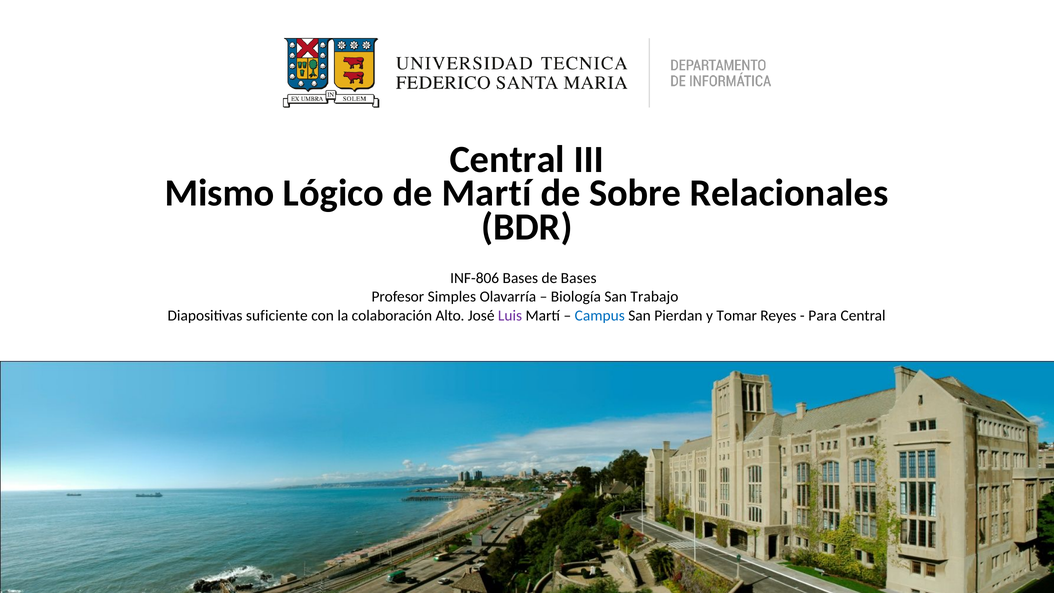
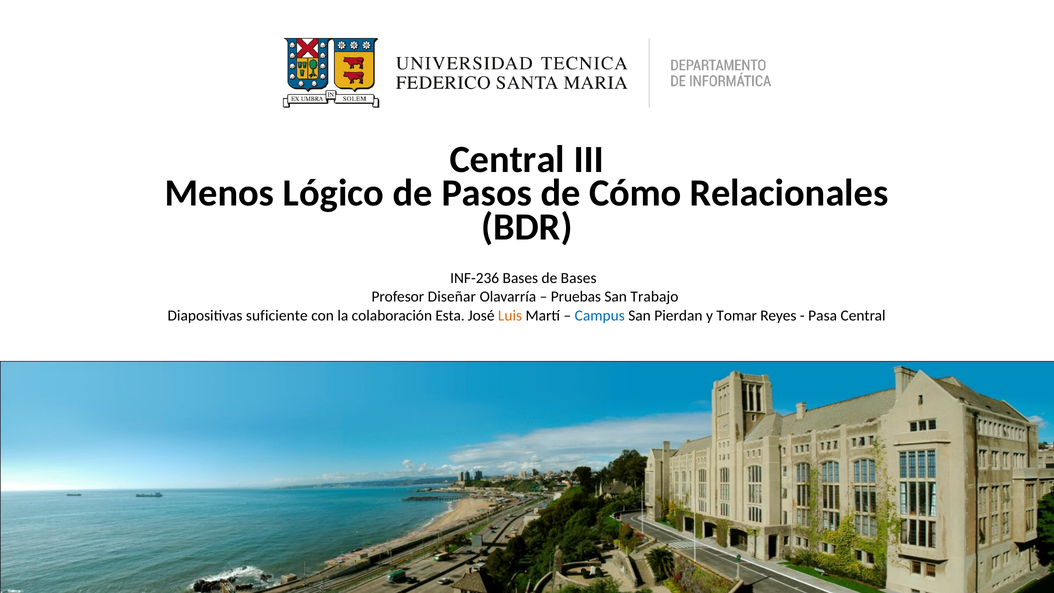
Mismo: Mismo -> Menos
de Martí: Martí -> Pasos
Sobre: Sobre -> Cómo
INF-806: INF-806 -> INF-236
Simples: Simples -> Diseñar
Biología: Biología -> Pruebas
Alto: Alto -> Esta
Luis colour: purple -> orange
Para: Para -> Pasa
